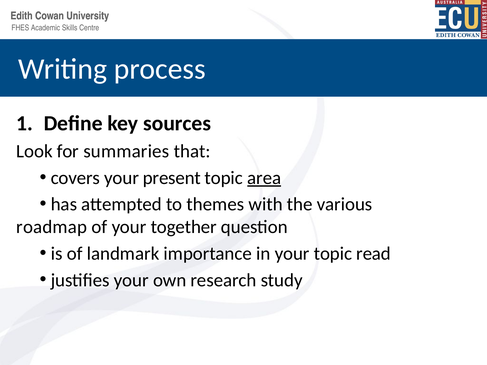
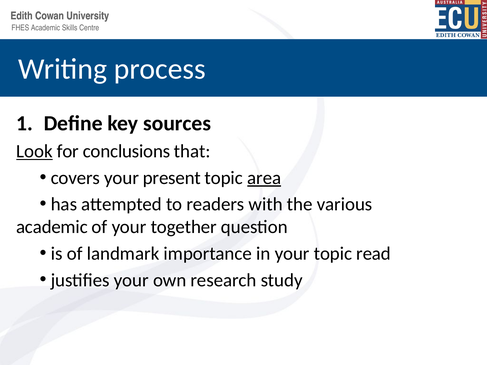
Look underline: none -> present
summaries: summaries -> conclusions
themes: themes -> readers
roadmap at (52, 227): roadmap -> academic
